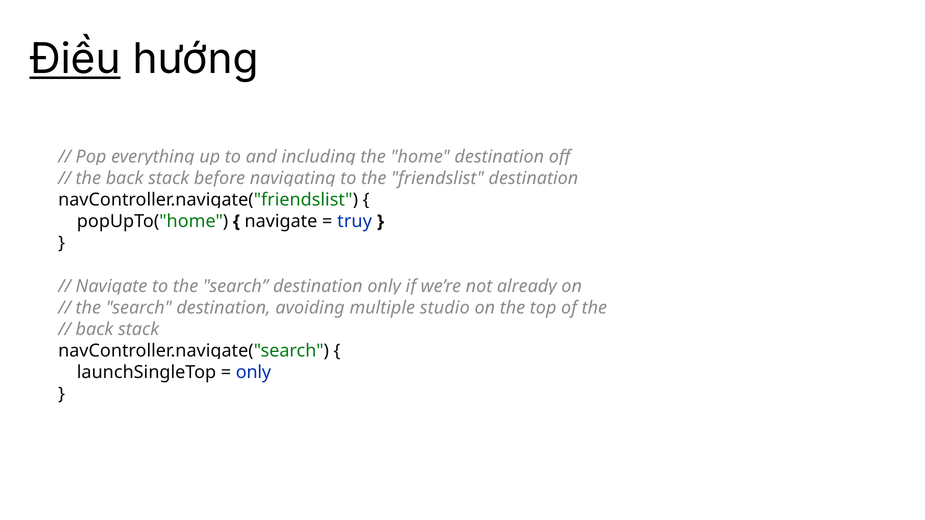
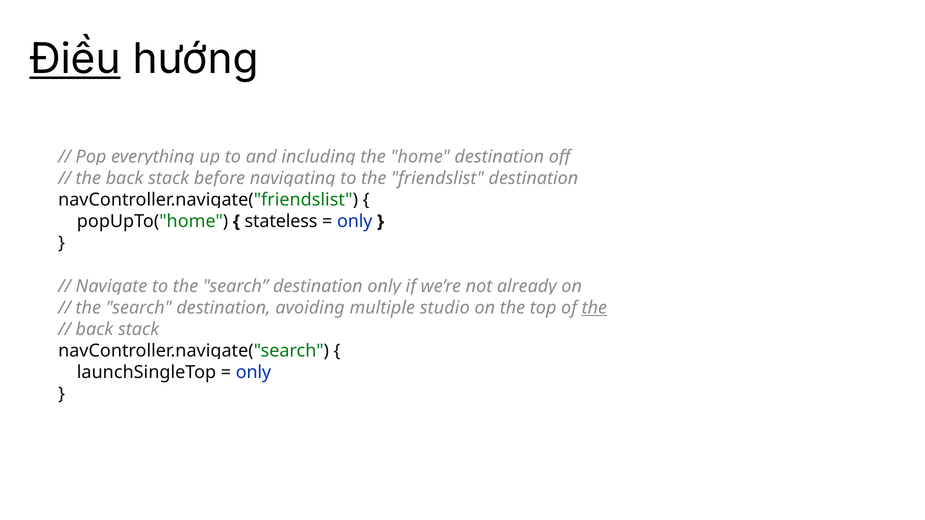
navigate at (281, 221): navigate -> stateless
truy at (355, 221): truy -> only
the at (594, 308) underline: none -> present
